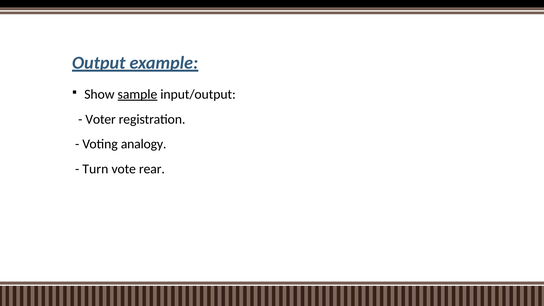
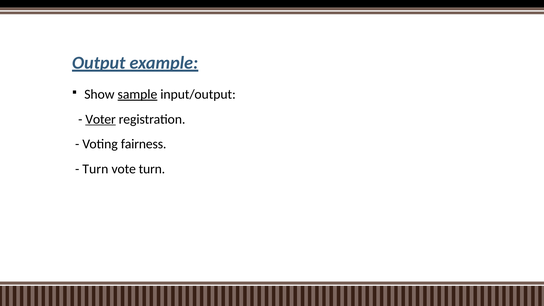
Voter underline: none -> present
analogy: analogy -> fairness
vote rear: rear -> turn
